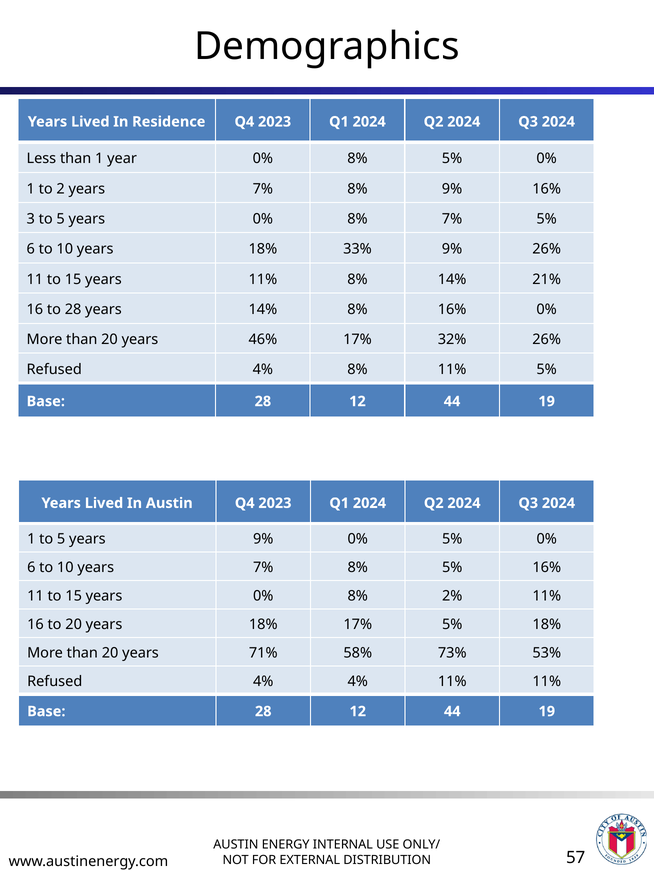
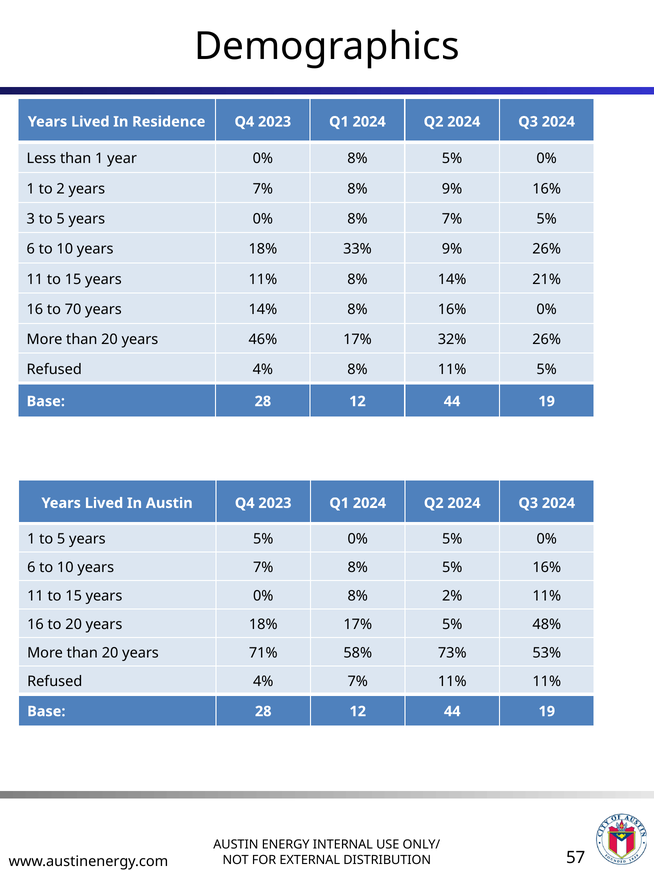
to 28: 28 -> 70
years 9%: 9% -> 5%
5% 18%: 18% -> 48%
4% 4%: 4% -> 7%
